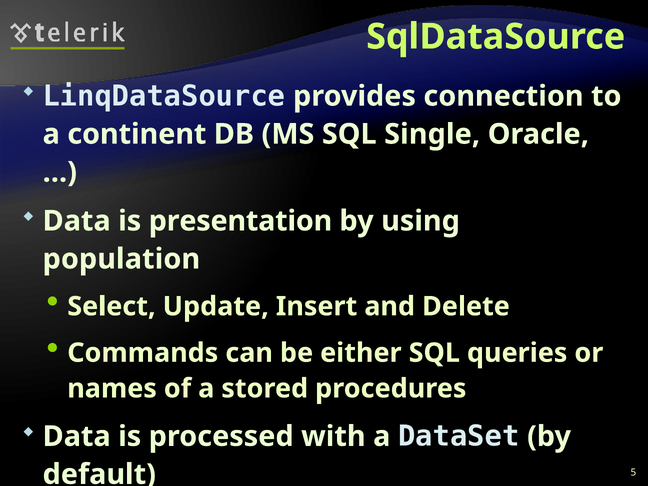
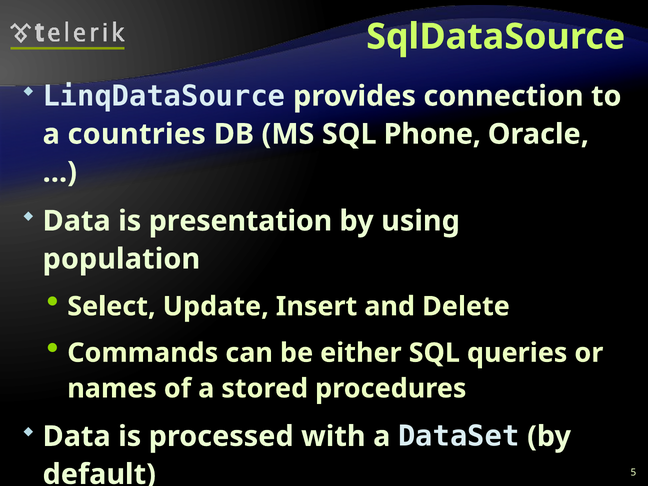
continent: continent -> countries
Single: Single -> Phone
